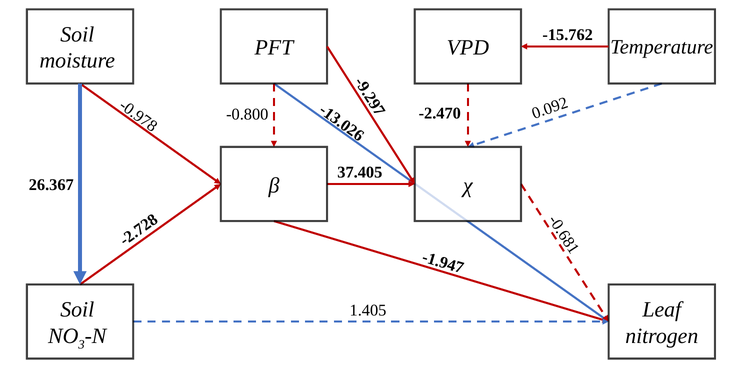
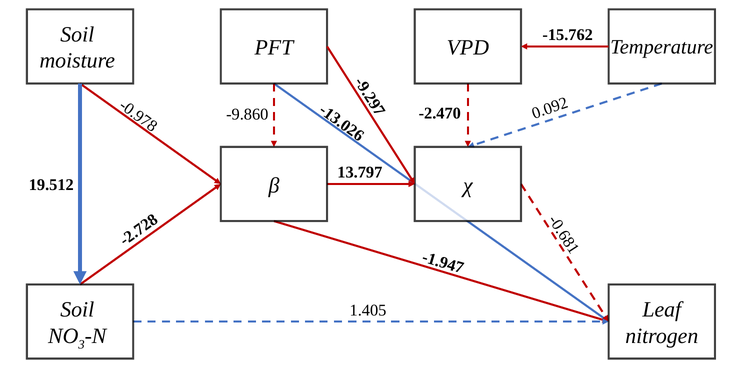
-0.800: -0.800 -> -9.860
37.405: 37.405 -> 13.797
26.367: 26.367 -> 19.512
